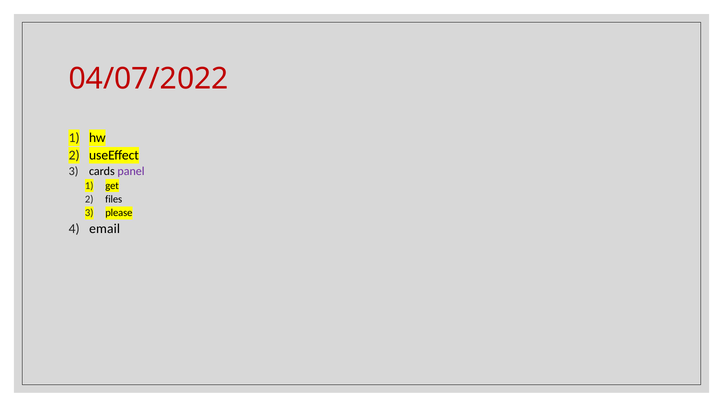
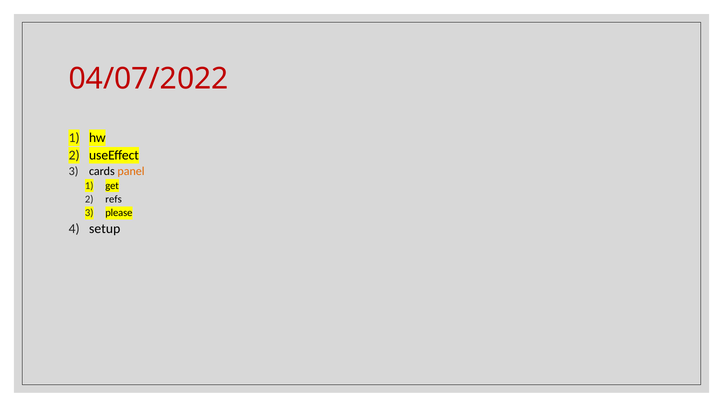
panel colour: purple -> orange
files: files -> refs
email: email -> setup
